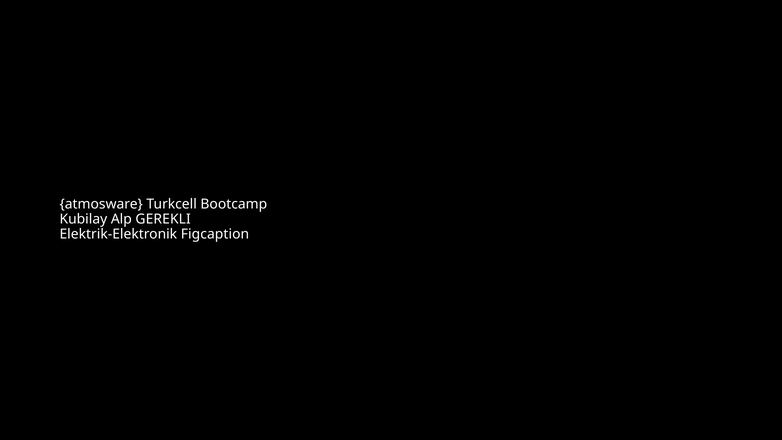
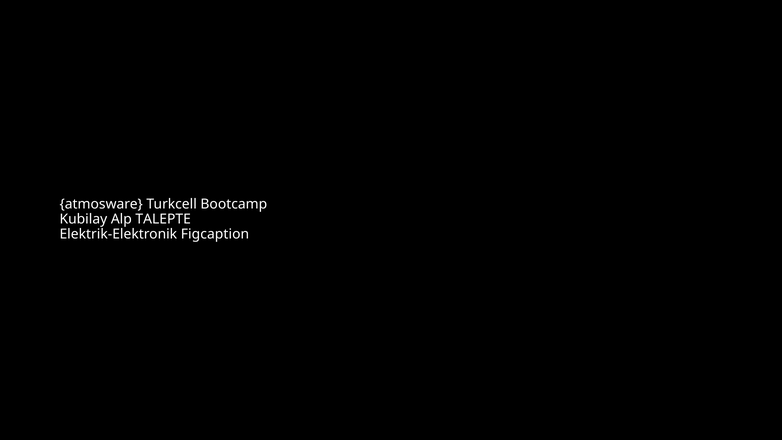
GEREKLI: GEREKLI -> TALEPTE
